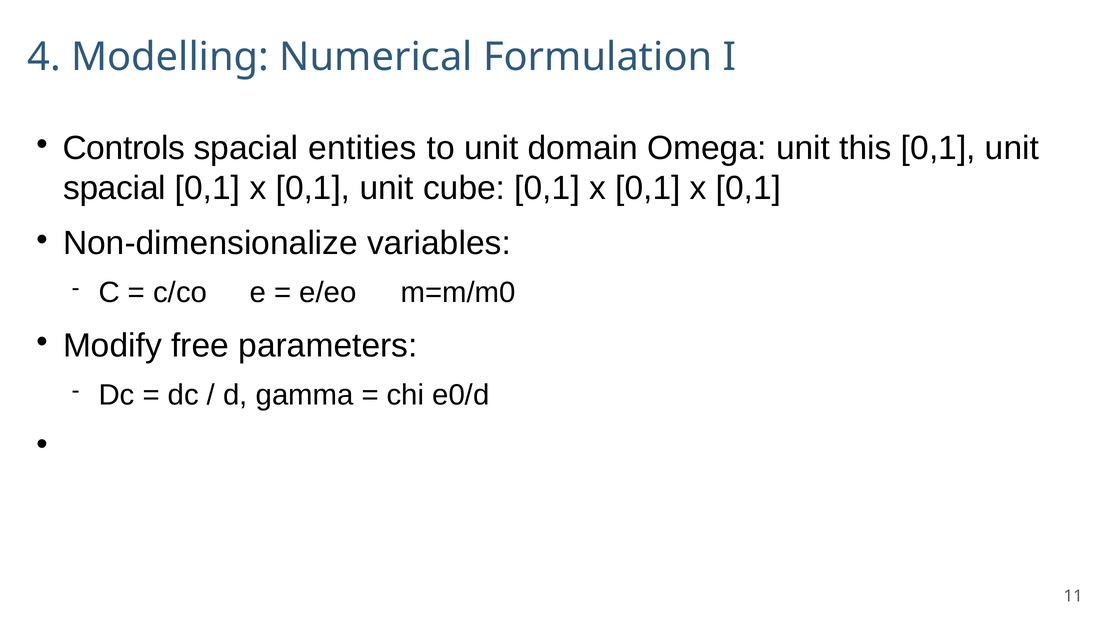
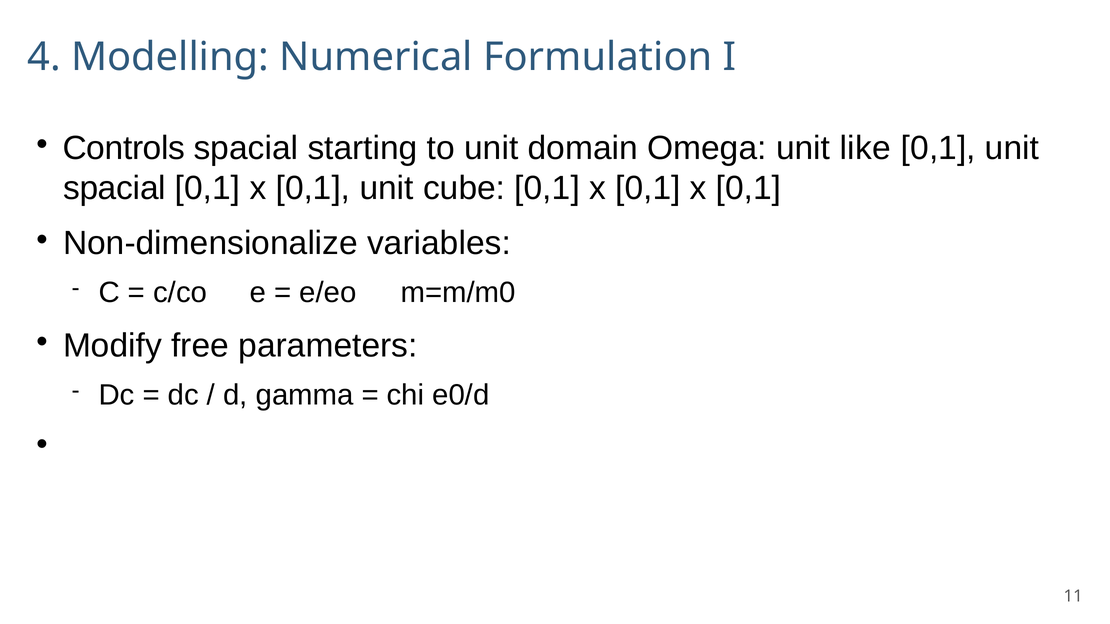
entities: entities -> starting
this: this -> like
